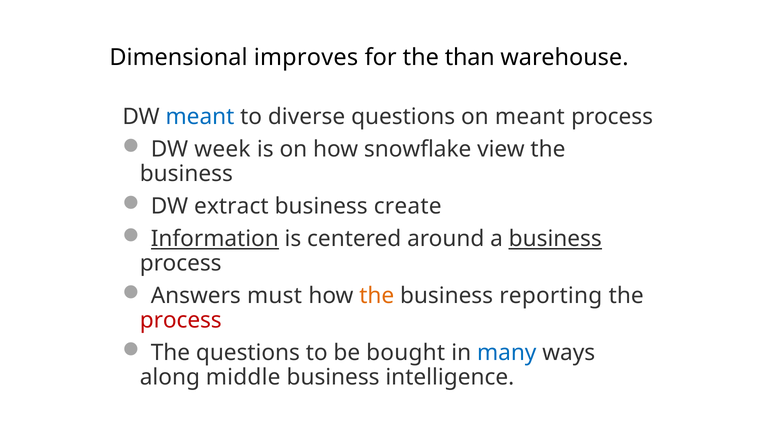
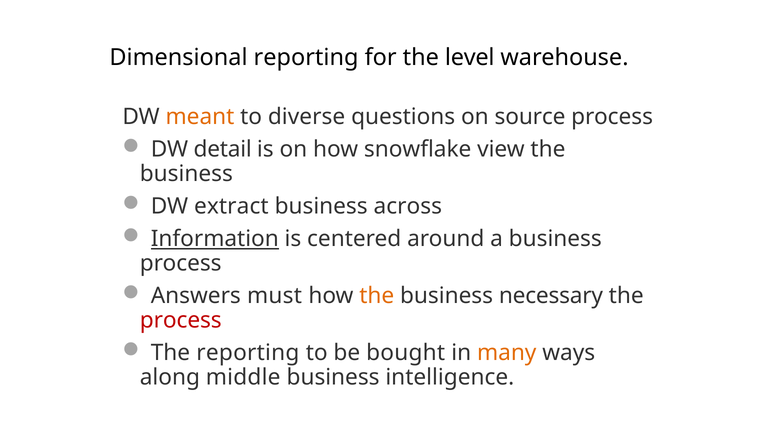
Dimensional improves: improves -> reporting
than: than -> level
meant at (200, 117) colour: blue -> orange
on meant: meant -> source
week: week -> detail
create: create -> across
business at (555, 239) underline: present -> none
reporting: reporting -> necessary
The questions: questions -> reporting
many colour: blue -> orange
